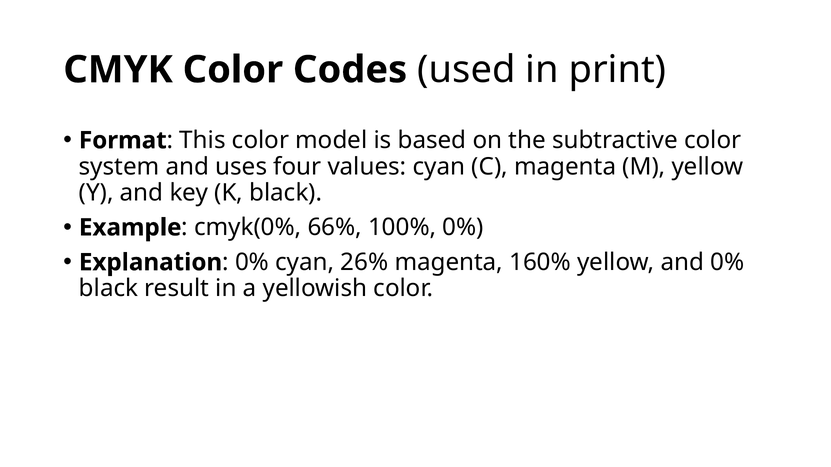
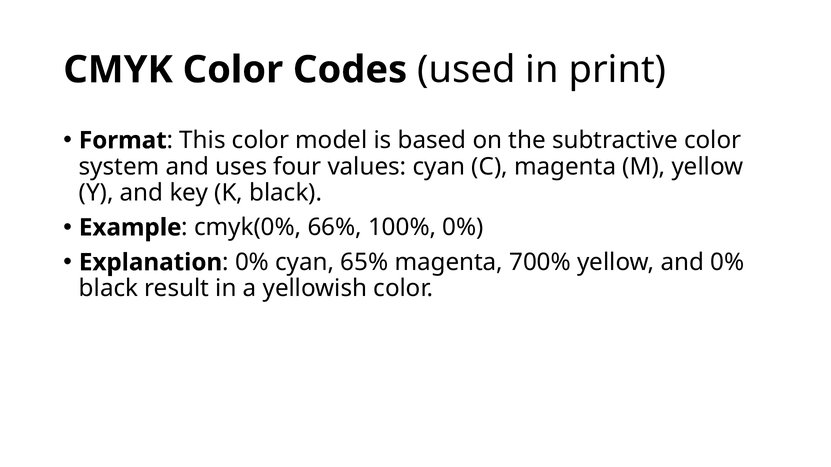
26%: 26% -> 65%
160%: 160% -> 700%
